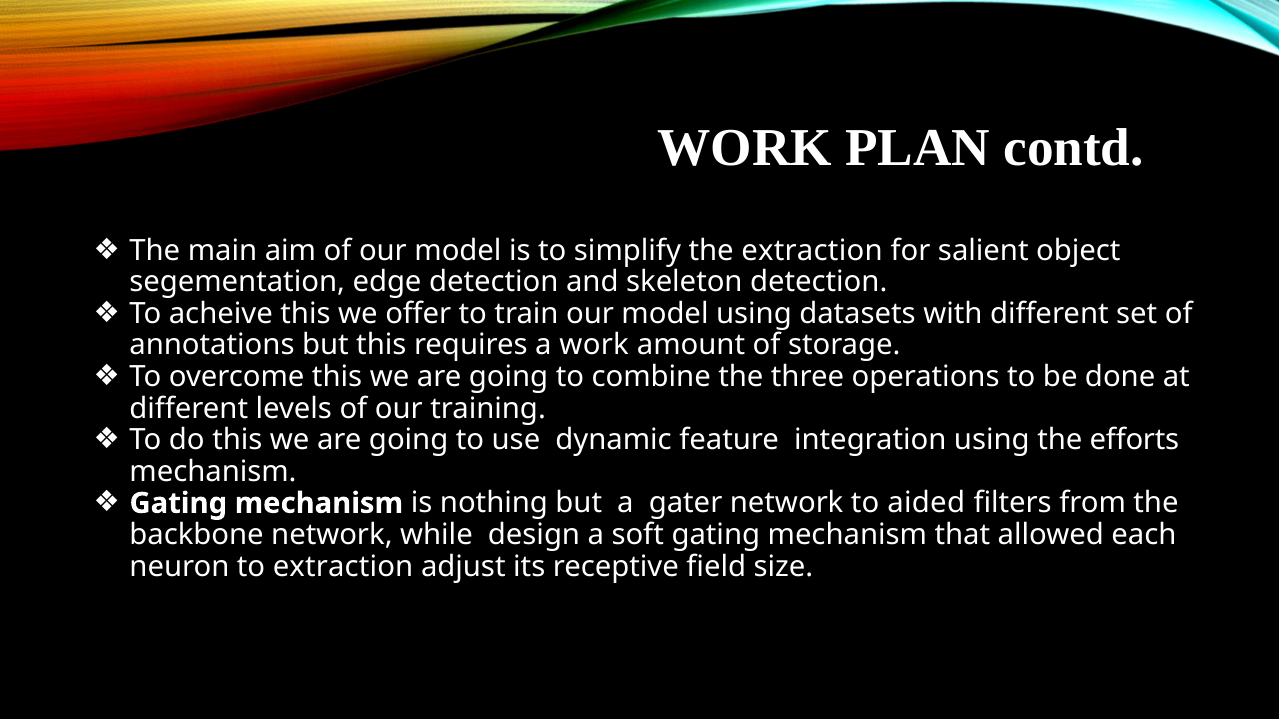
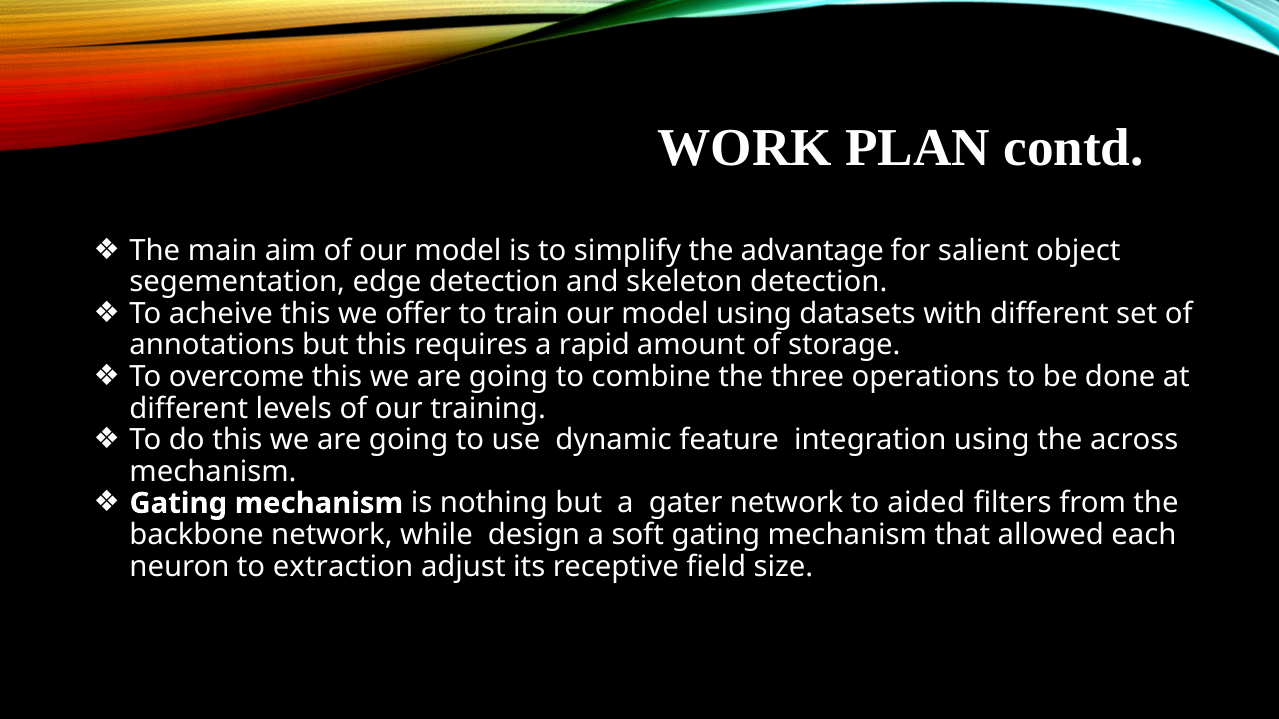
the extraction: extraction -> advantage
a work: work -> rapid
efforts: efforts -> across
